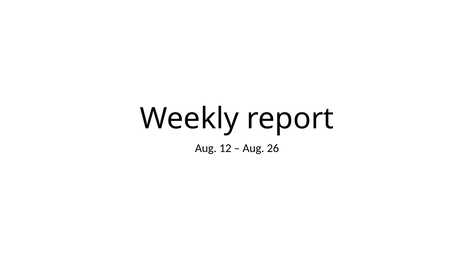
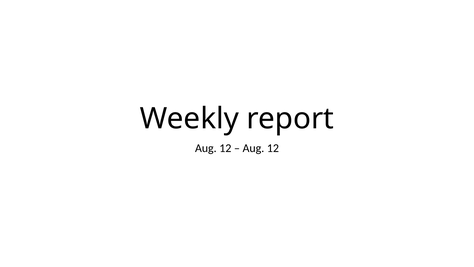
26 at (273, 148): 26 -> 12
